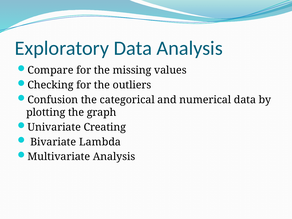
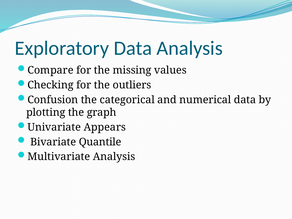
Creating: Creating -> Appears
Lambda: Lambda -> Quantile
